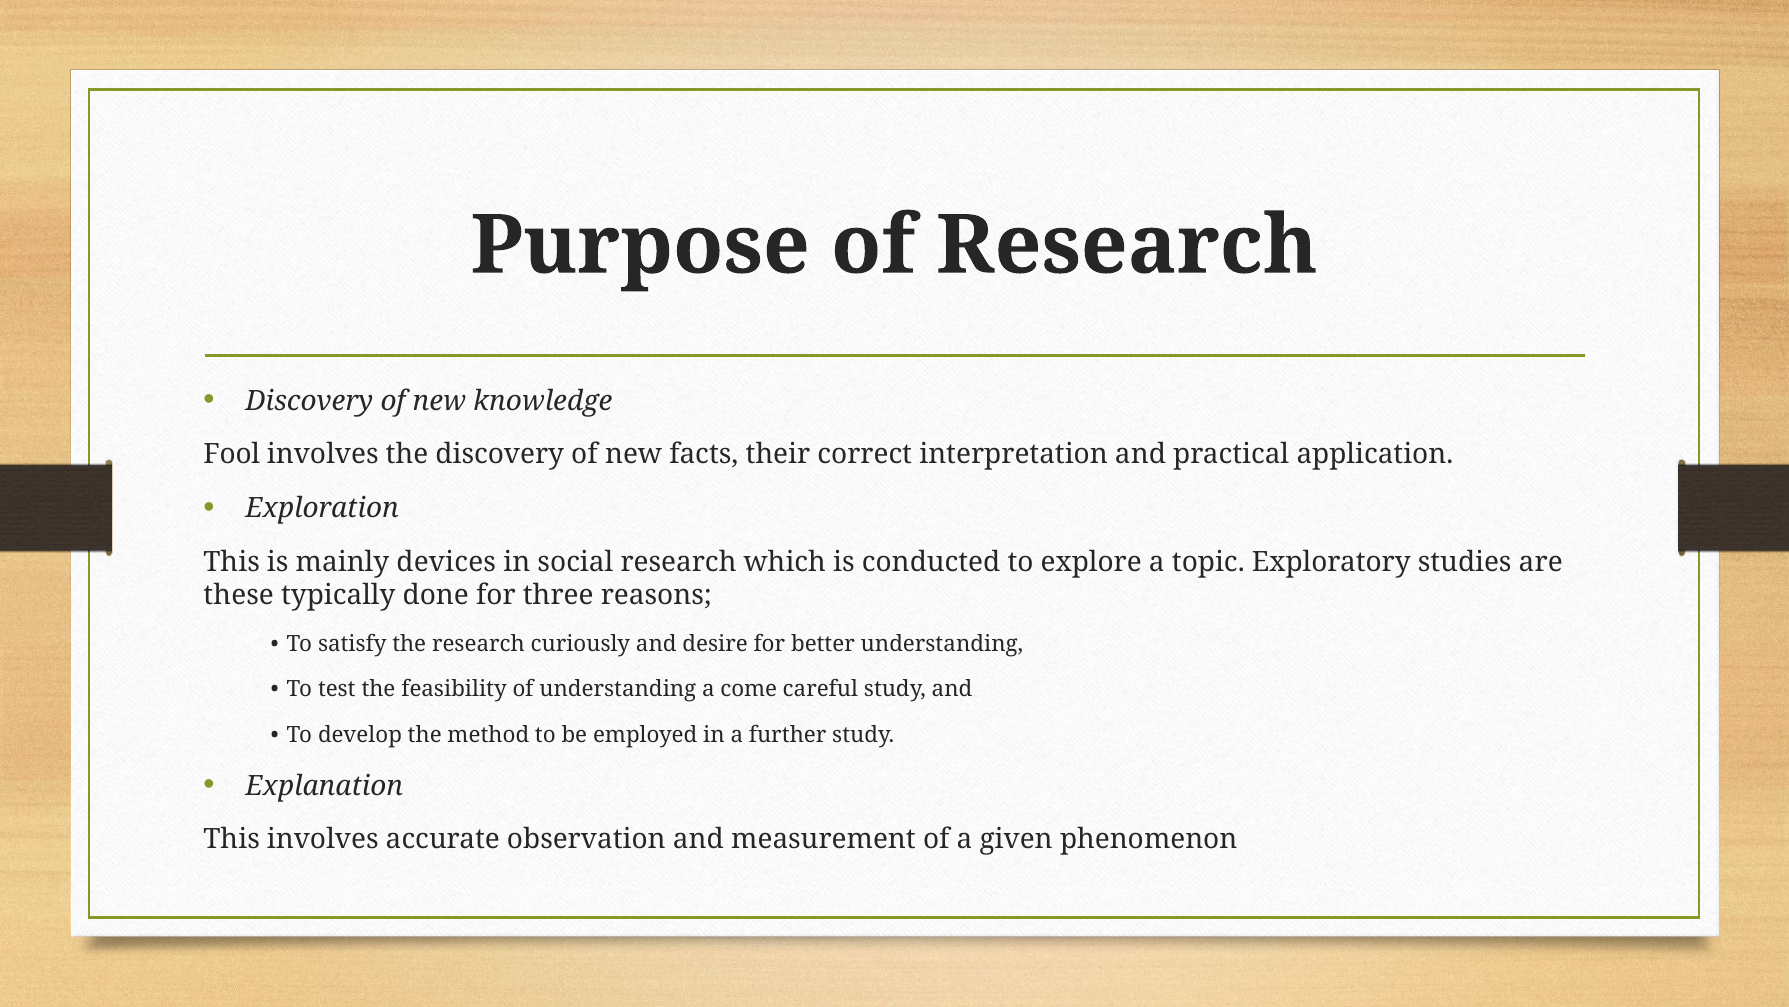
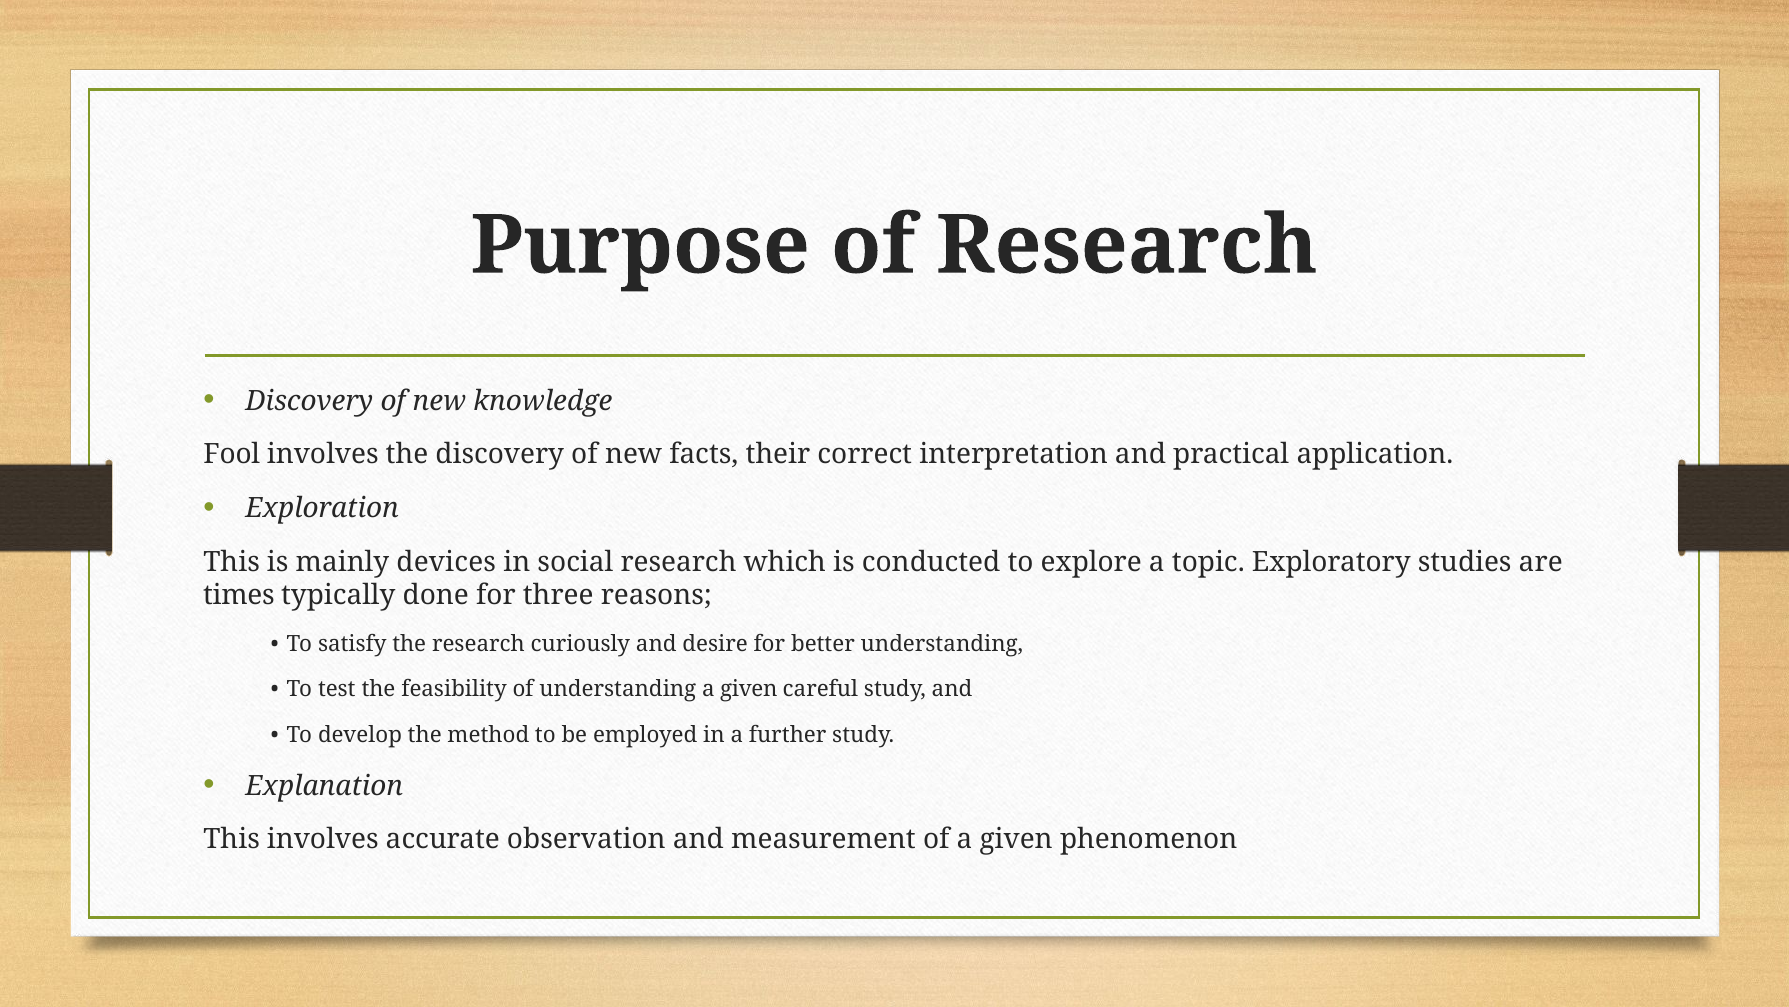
these: these -> times
understanding a come: come -> given
